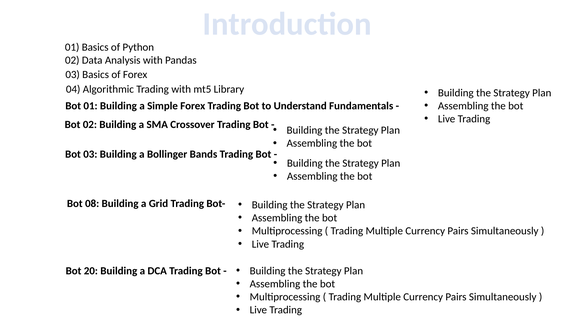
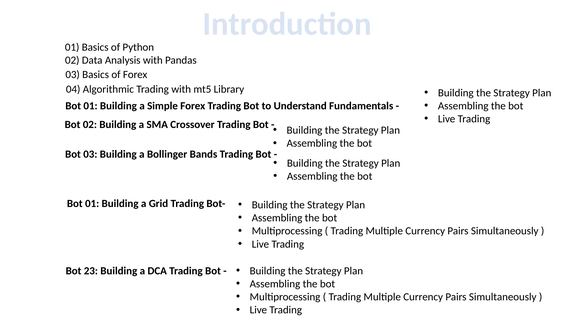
08 at (92, 204): 08 -> 01
20: 20 -> 23
